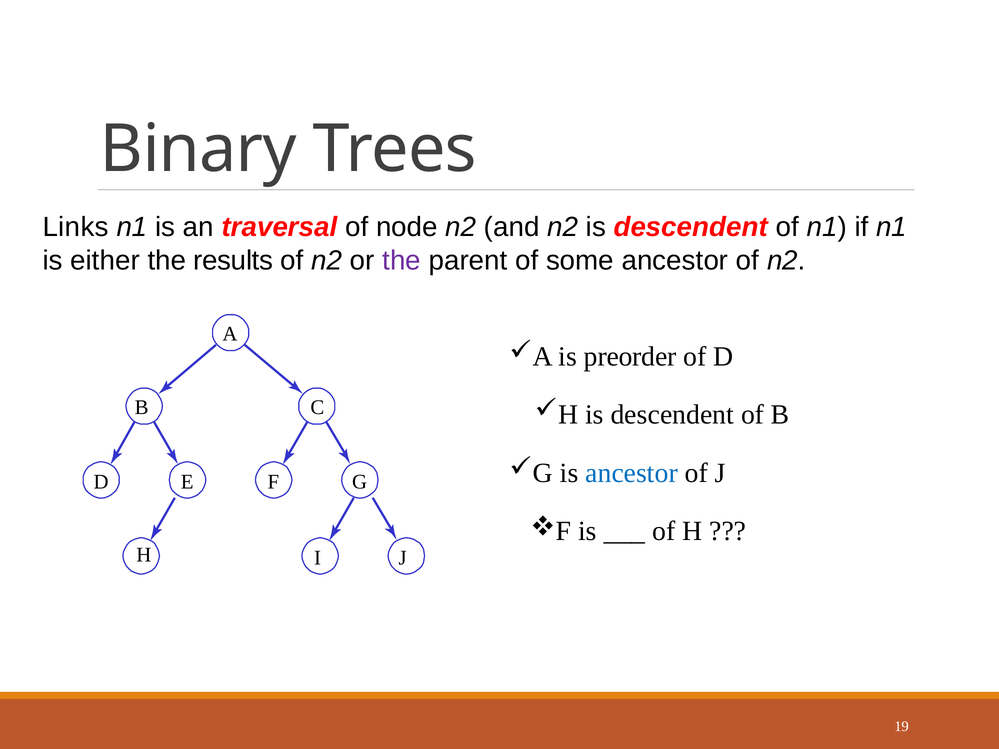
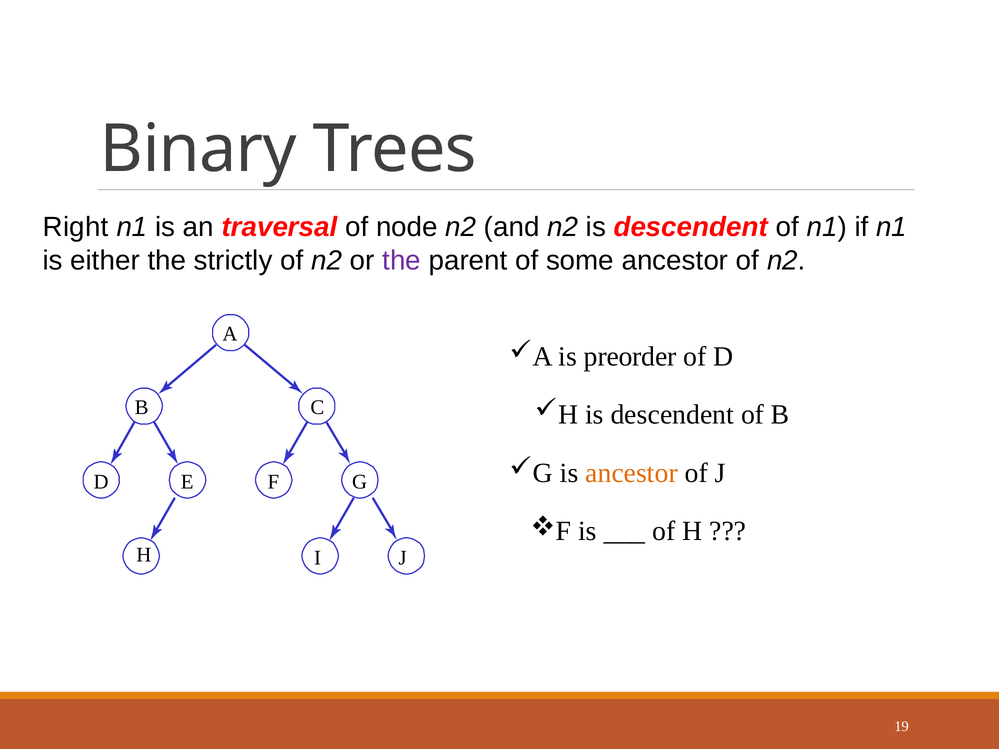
Links: Links -> Right
results: results -> strictly
ancestor at (632, 473) colour: blue -> orange
